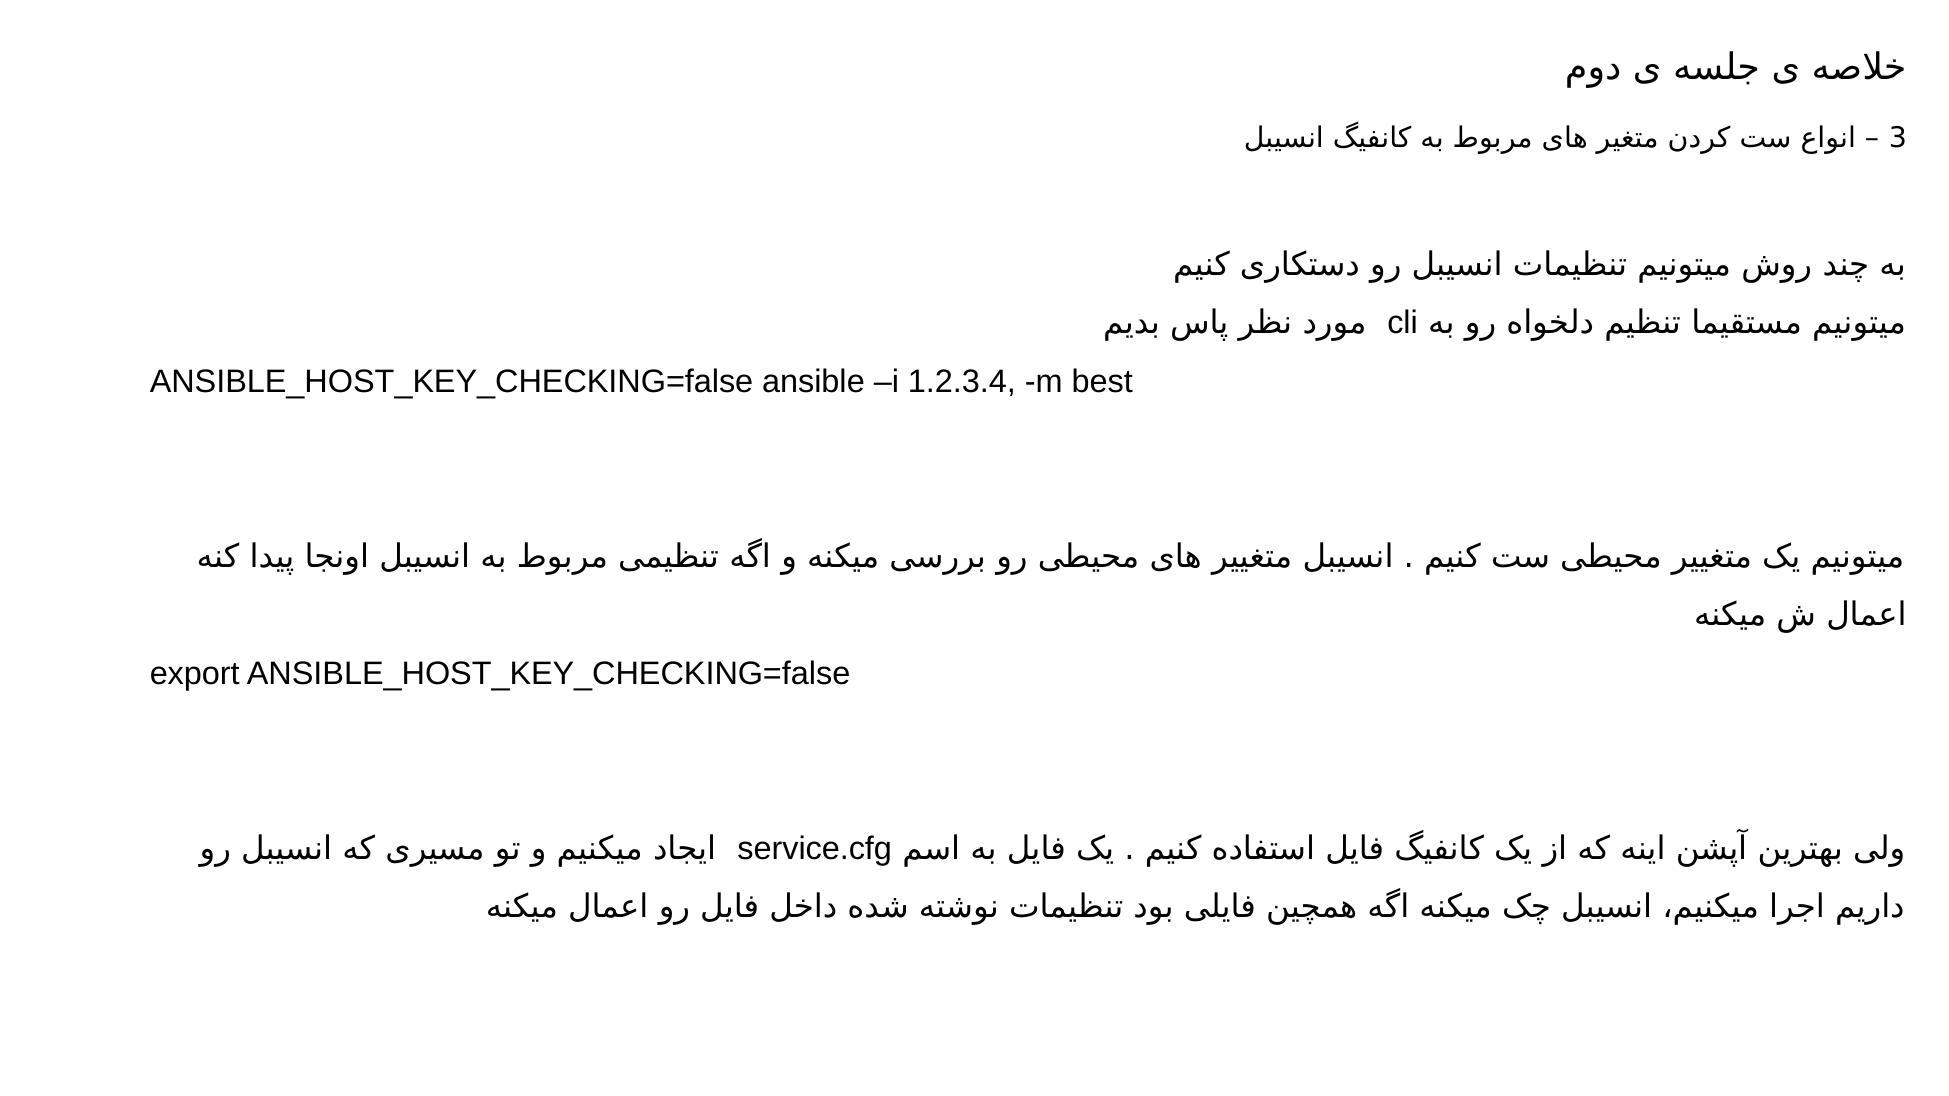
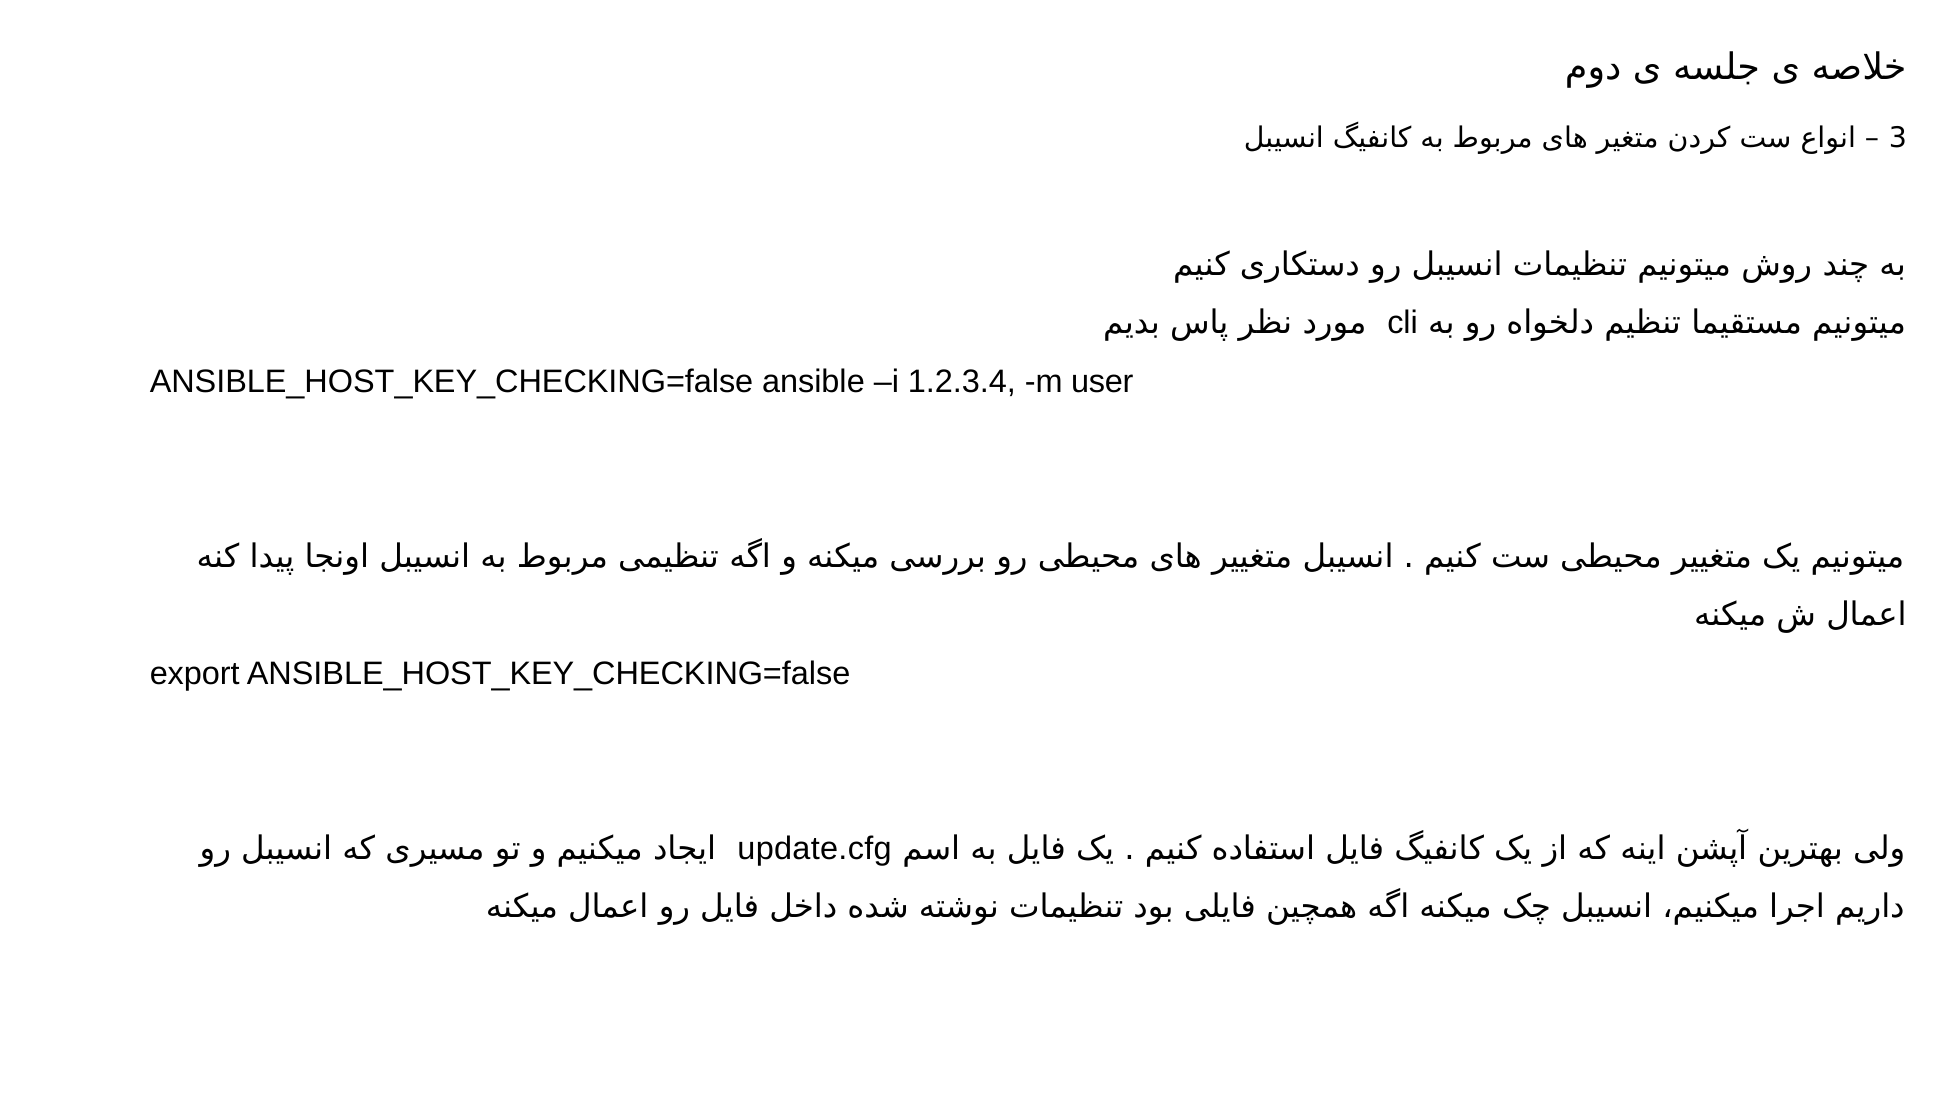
best: best -> user
service.cfg: service.cfg -> update.cfg
